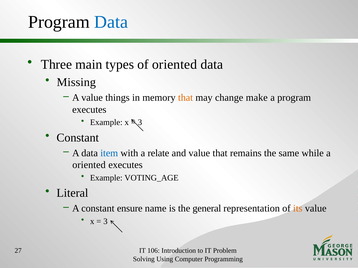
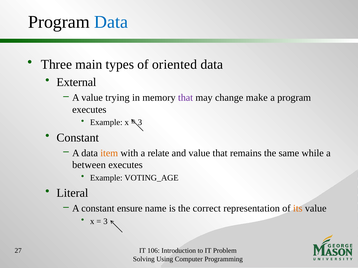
Missing: Missing -> External
things: things -> trying
that at (186, 98) colour: orange -> purple
item colour: blue -> orange
oriented at (89, 165): oriented -> between
general: general -> correct
